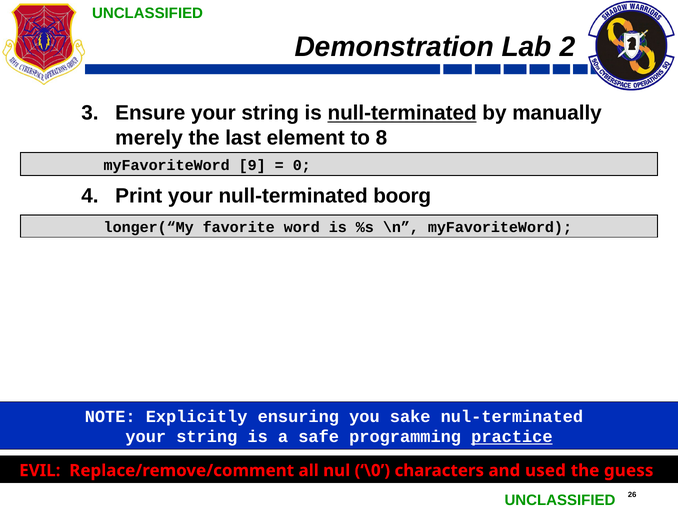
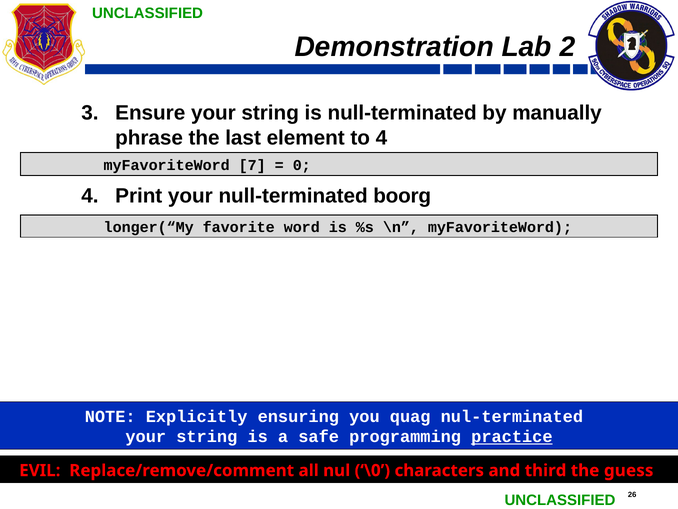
null-terminated at (402, 113) underline: present -> none
merely: merely -> phrase
to 8: 8 -> 4
9: 9 -> 7
sake: sake -> quag
used: used -> third
